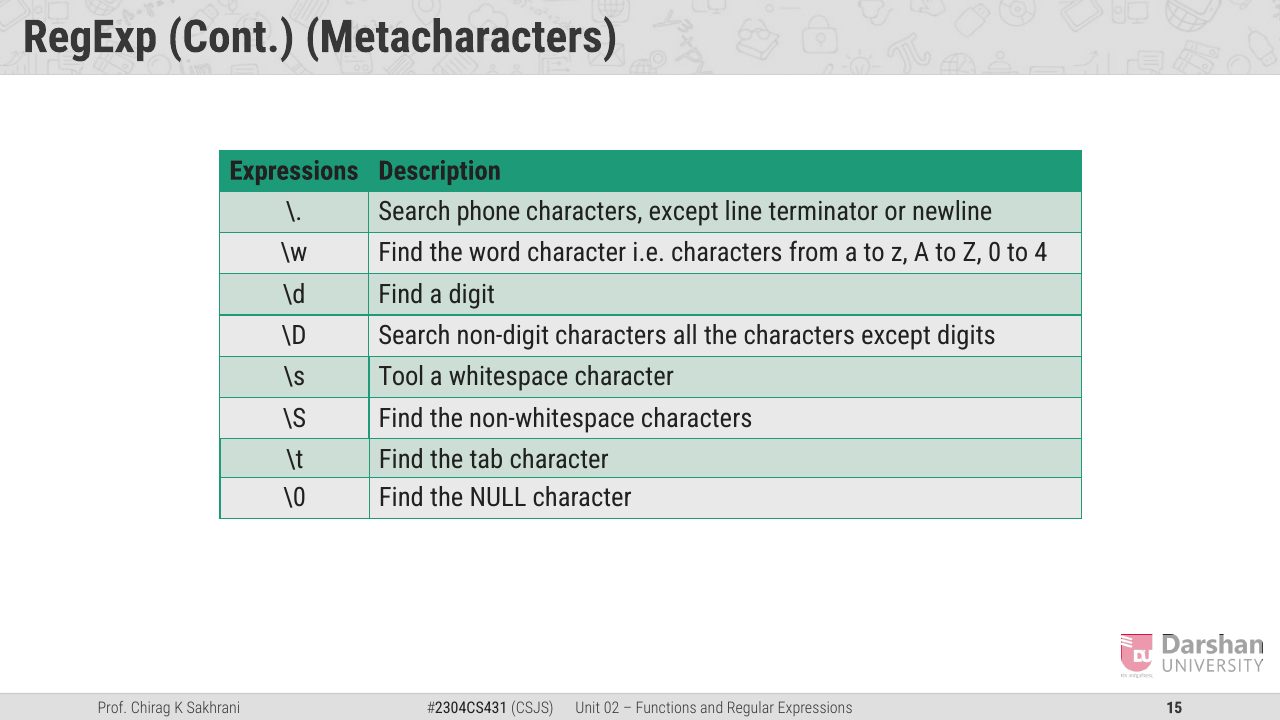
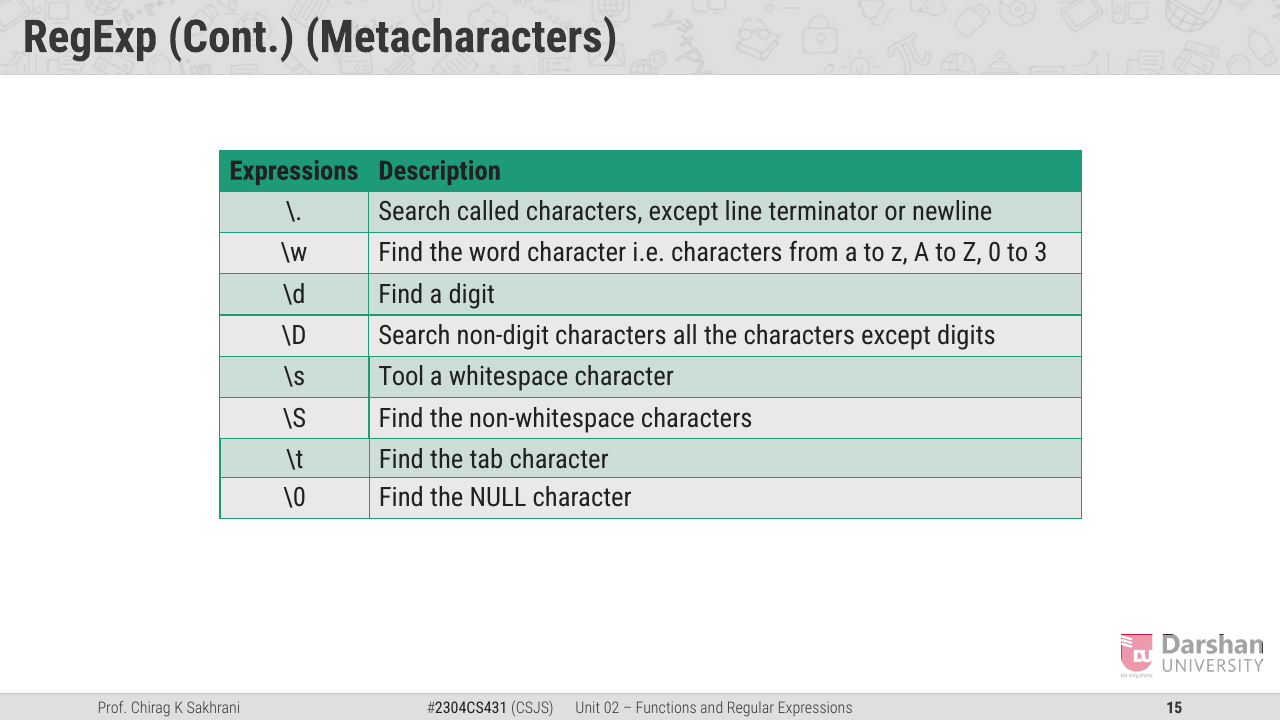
phone: phone -> called
4: 4 -> 3
